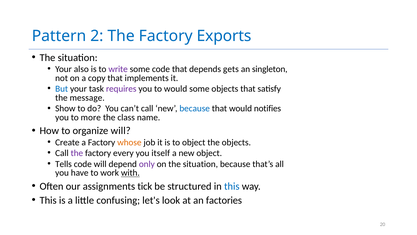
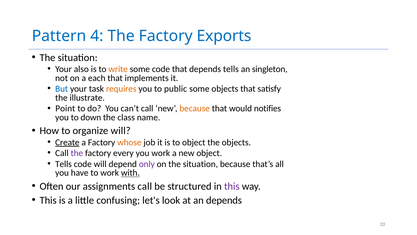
2: 2 -> 4
write colour: purple -> orange
depends gets: gets -> tells
copy: copy -> each
requires colour: purple -> orange
to would: would -> public
message: message -> illustrate
Show: Show -> Point
because at (195, 108) colour: blue -> orange
more: more -> down
Create underline: none -> present
you itself: itself -> work
assignments tick: tick -> call
this at (232, 186) colour: blue -> purple
an factories: factories -> depends
